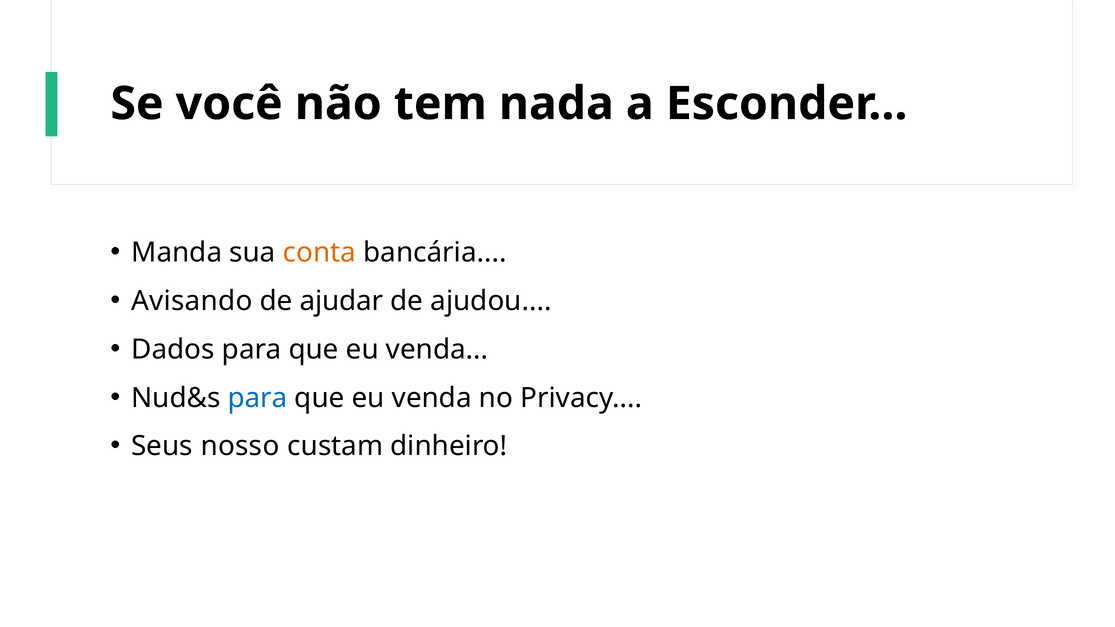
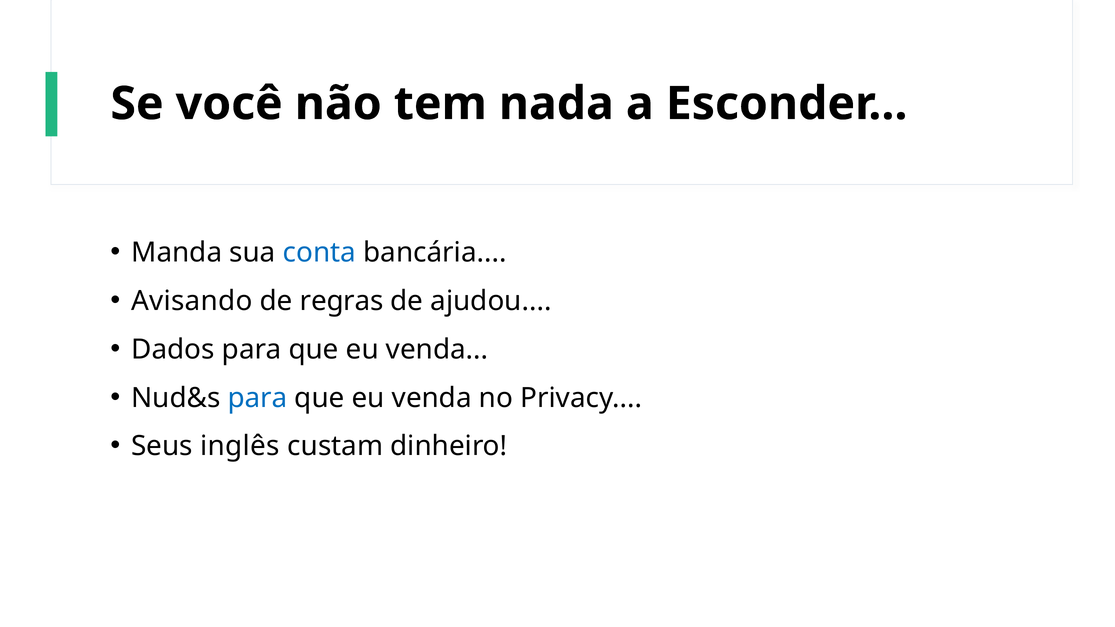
conta colour: orange -> blue
ajudar: ajudar -> regras
nosso: nosso -> inglês
